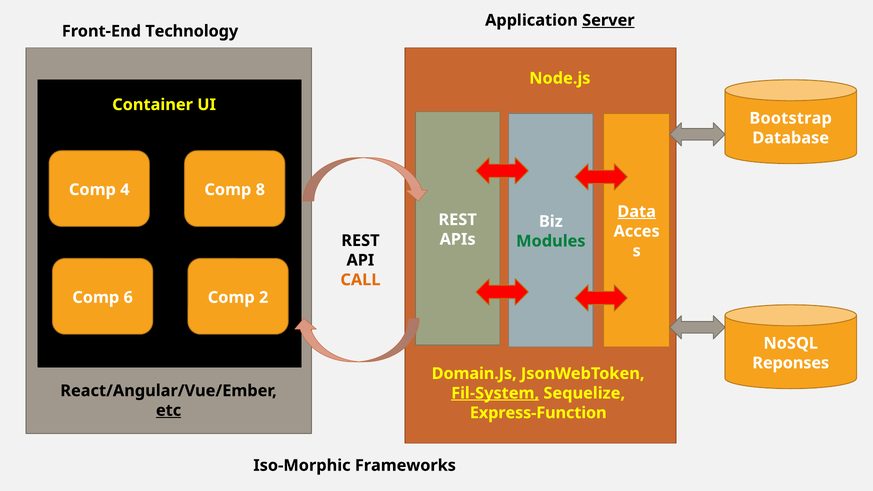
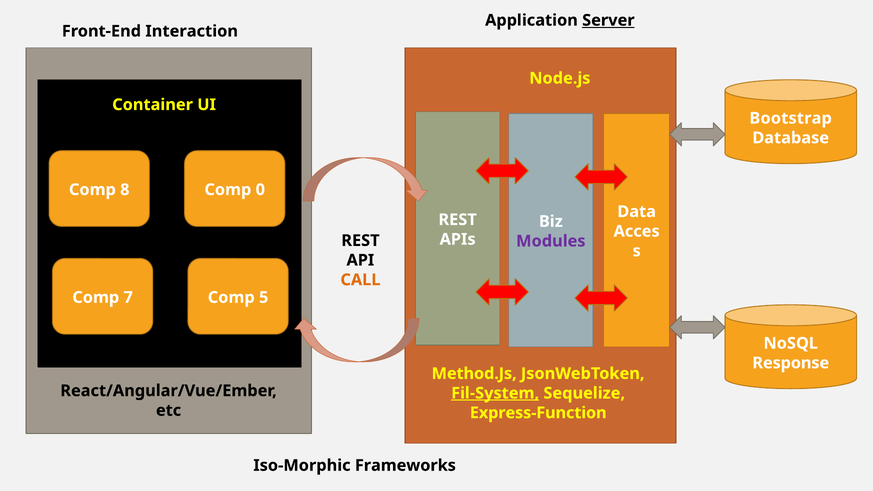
Technology: Technology -> Interaction
4: 4 -> 8
8: 8 -> 0
Data underline: present -> none
Modules colour: green -> purple
6: 6 -> 7
2: 2 -> 5
Reponses: Reponses -> Response
Domain.Js: Domain.Js -> Method.Js
etc underline: present -> none
